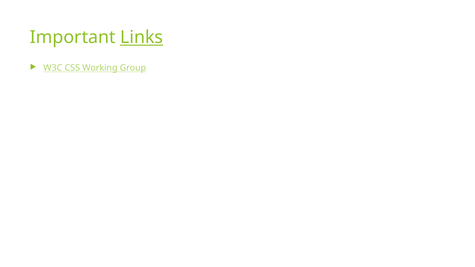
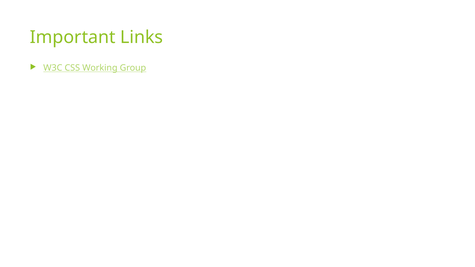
Links underline: present -> none
